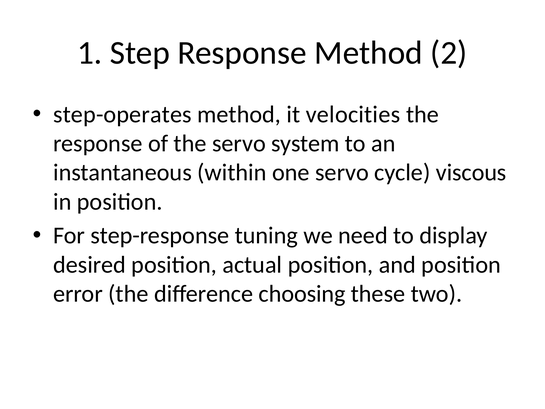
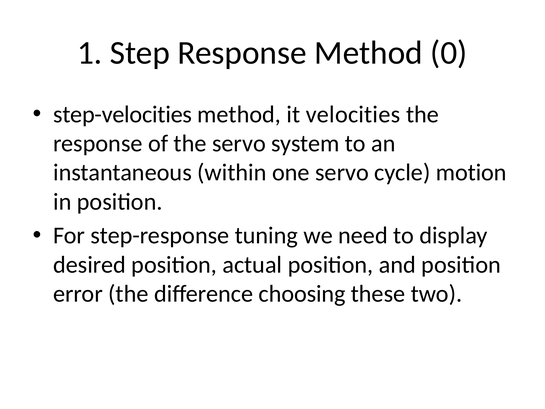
2: 2 -> 0
step-operates: step-operates -> step-velocities
viscous: viscous -> motion
